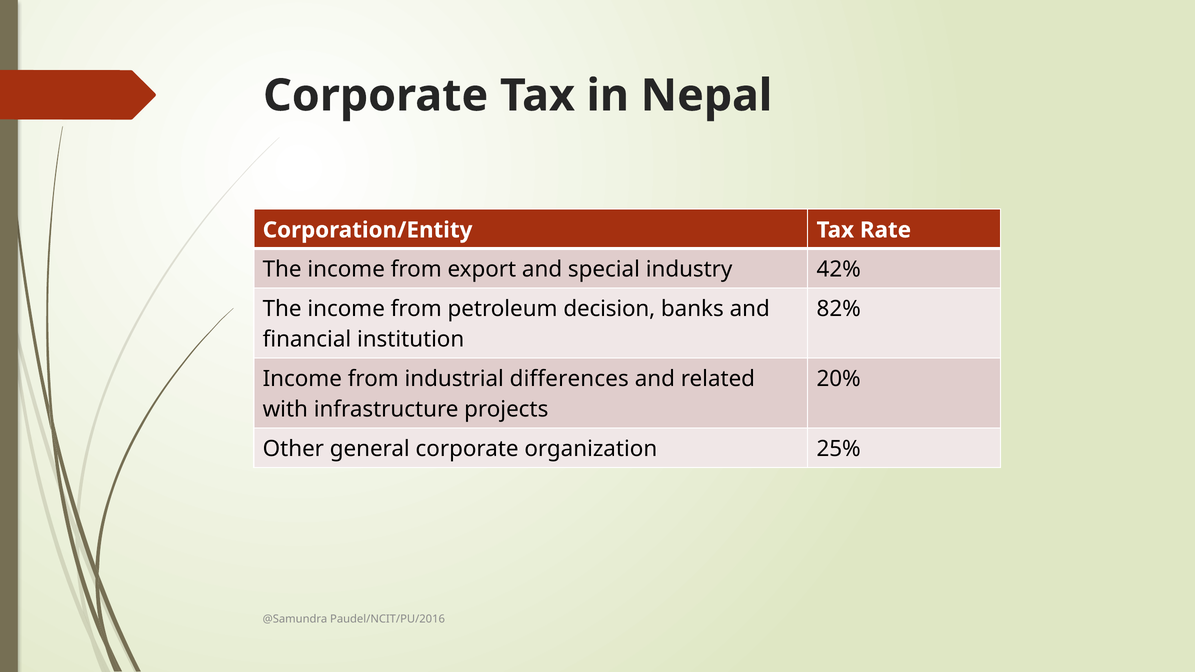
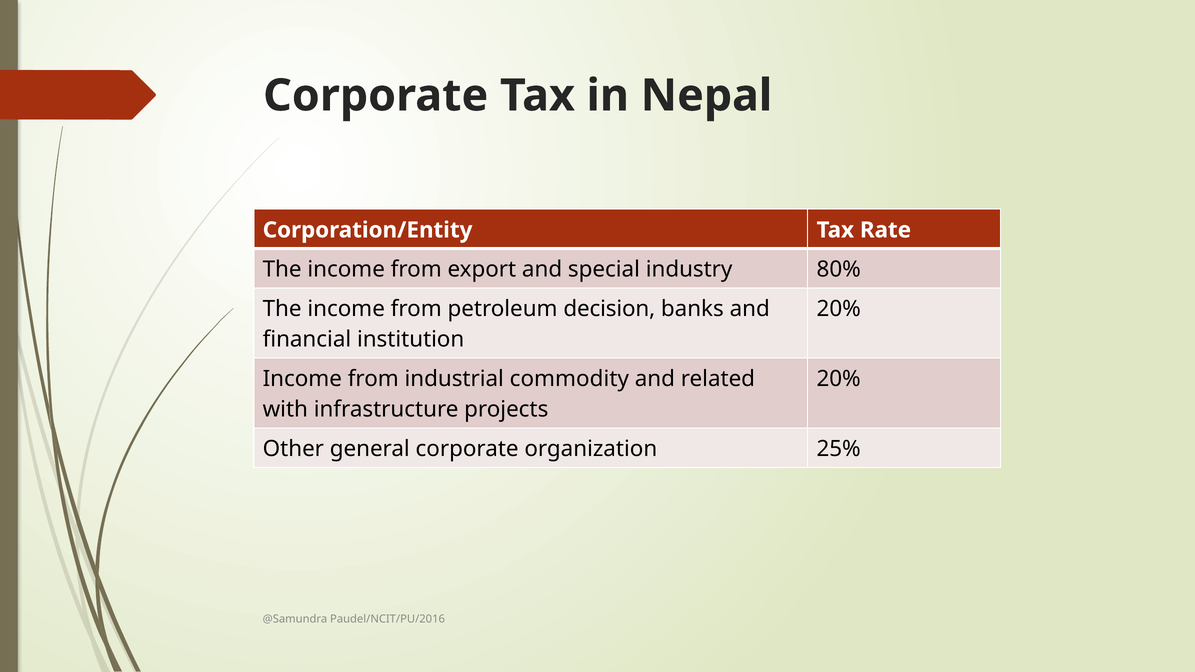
42%: 42% -> 80%
82% at (839, 309): 82% -> 20%
differences: differences -> commodity
